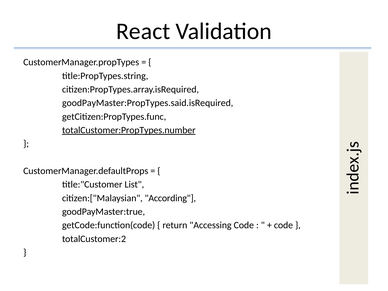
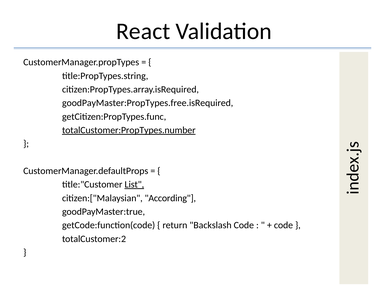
goodPayMaster:PropTypes.said.isRequired: goodPayMaster:PropTypes.said.isRequired -> goodPayMaster:PropTypes.free.isRequired
List underline: none -> present
Accessing: Accessing -> Backslash
